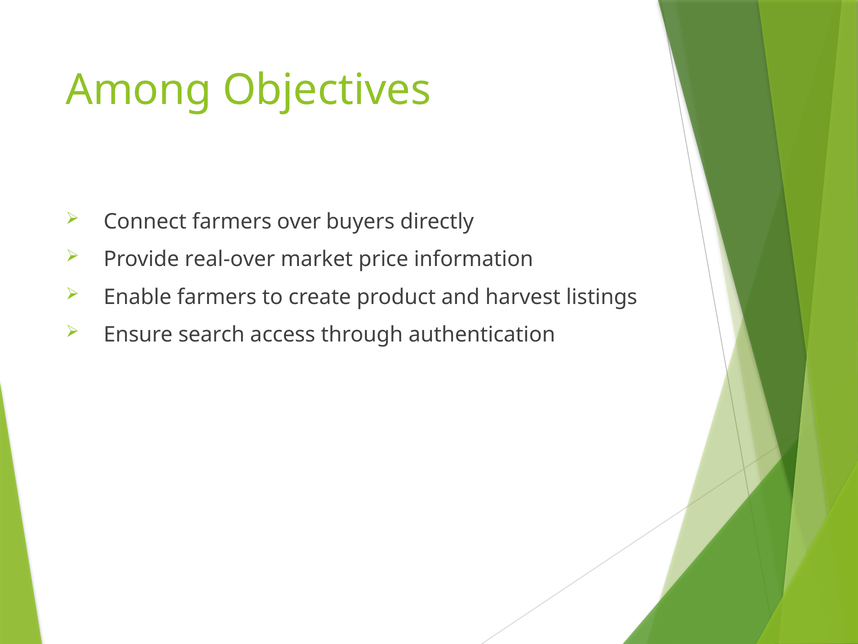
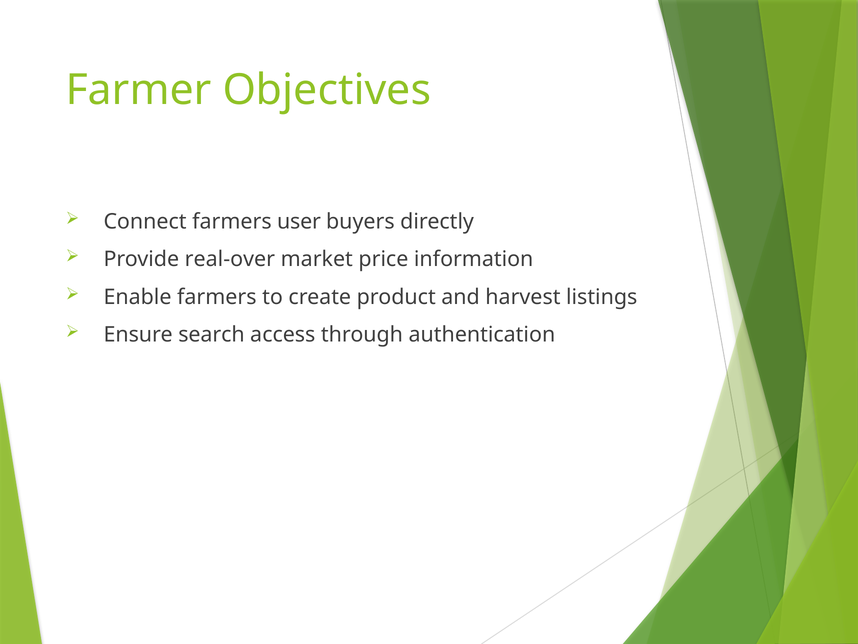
Among: Among -> Farmer
over: over -> user
